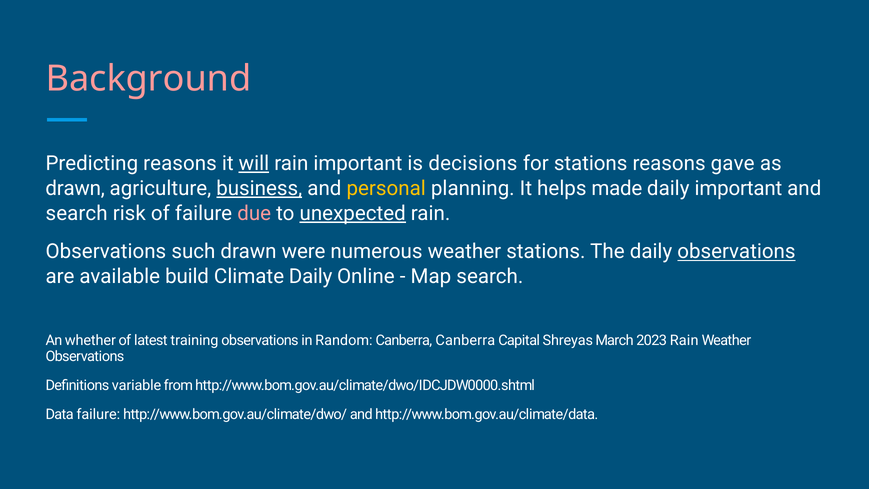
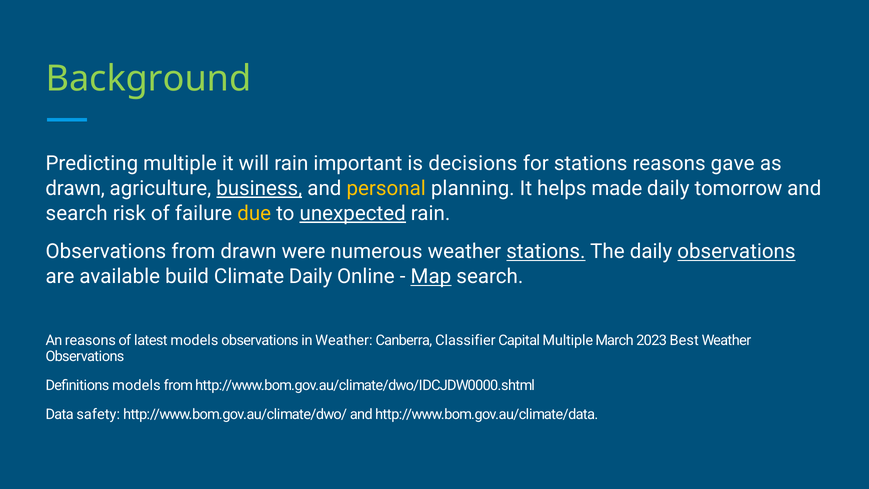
Background colour: pink -> light green
Predicting reasons: reasons -> multiple
will underline: present -> none
daily important: important -> tomorrow
due colour: pink -> yellow
Observations such: such -> from
stations at (546, 251) underline: none -> present
Map underline: none -> present
An whether: whether -> reasons
latest training: training -> models
in Random: Random -> Weather
Canberra Canberra: Canberra -> Classifier
Capital Shreyas: Shreyas -> Multiple
2023 Rain: Rain -> Best
Definitions variable: variable -> models
Data failure: failure -> safety
